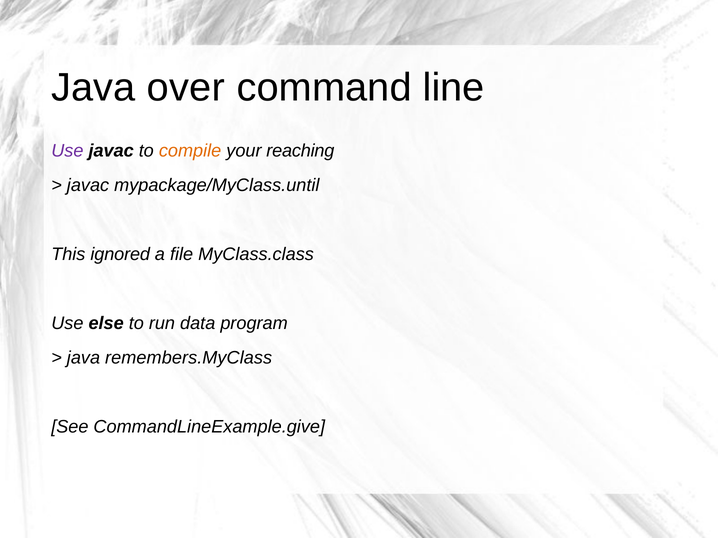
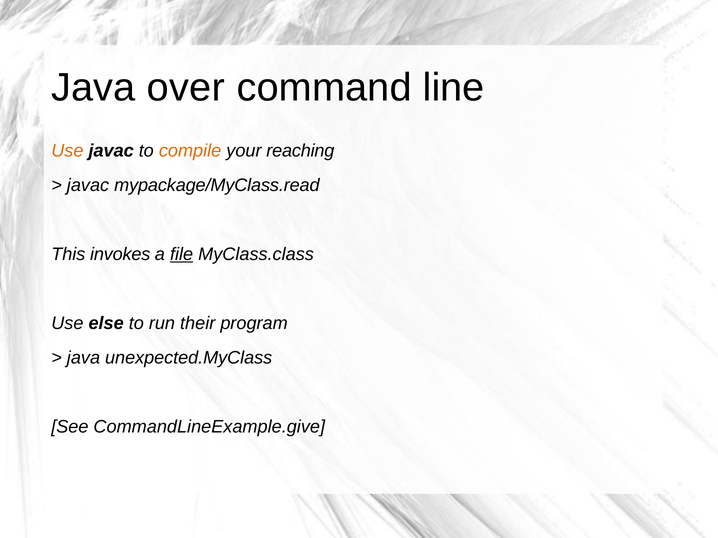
Use at (67, 151) colour: purple -> orange
mypackage/MyClass.until: mypackage/MyClass.until -> mypackage/MyClass.read
ignored: ignored -> invokes
file underline: none -> present
data: data -> their
remembers.MyClass: remembers.MyClass -> unexpected.MyClass
